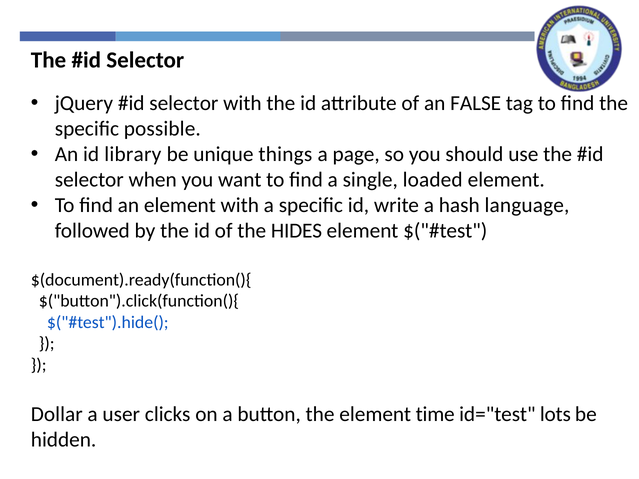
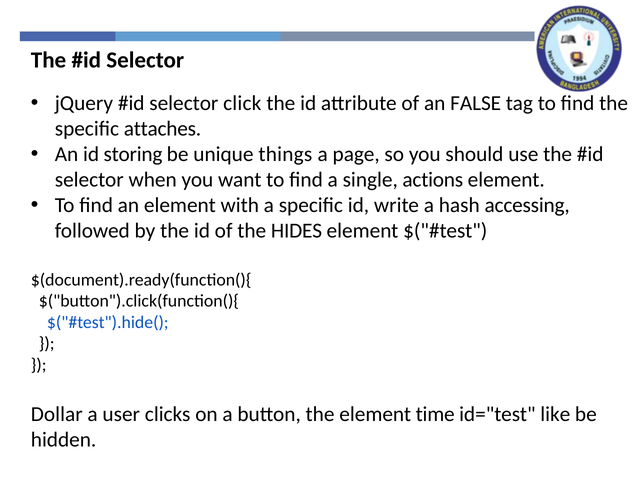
selector with: with -> click
possible: possible -> attaches
library: library -> storing
loaded: loaded -> actions
language: language -> accessing
lots: lots -> like
